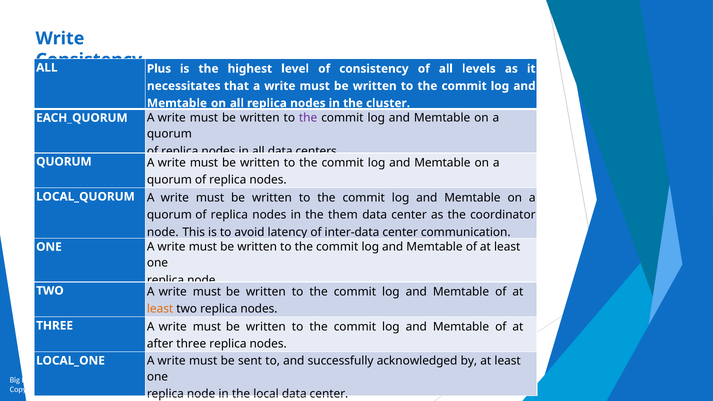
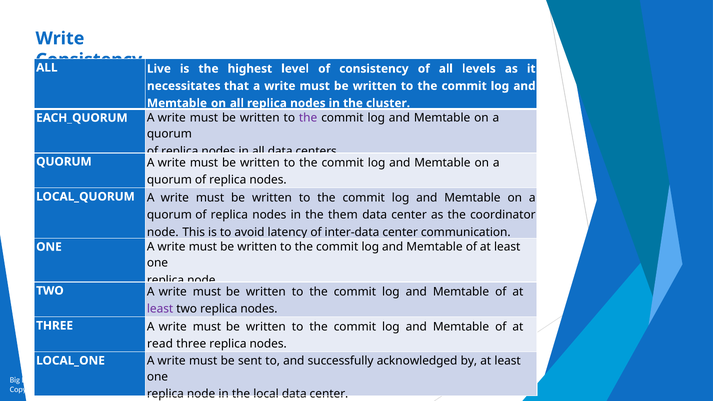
Plus: Plus -> Live
least at (160, 309) colour: orange -> purple
after: after -> read
